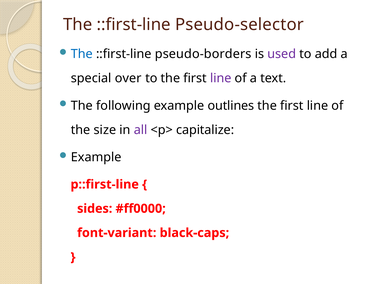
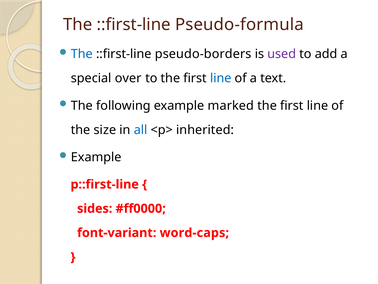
Pseudo-selector: Pseudo-selector -> Pseudo-formula
line at (221, 78) colour: purple -> blue
outlines: outlines -> marked
all colour: purple -> blue
capitalize: capitalize -> inherited
black-caps: black-caps -> word-caps
